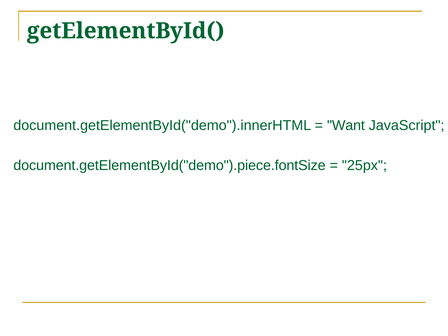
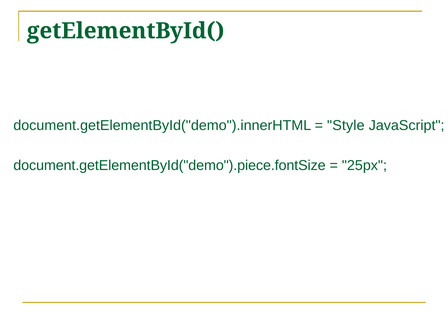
Want: Want -> Style
